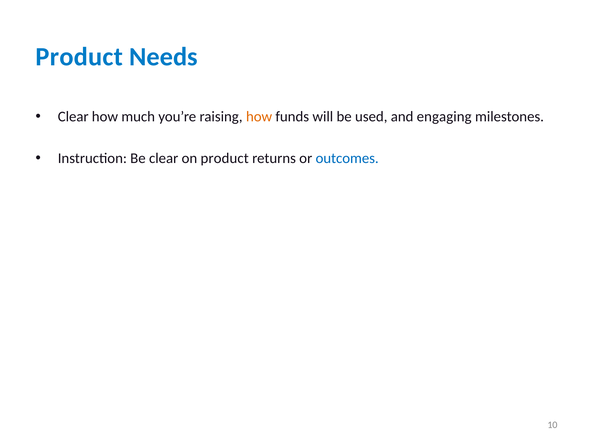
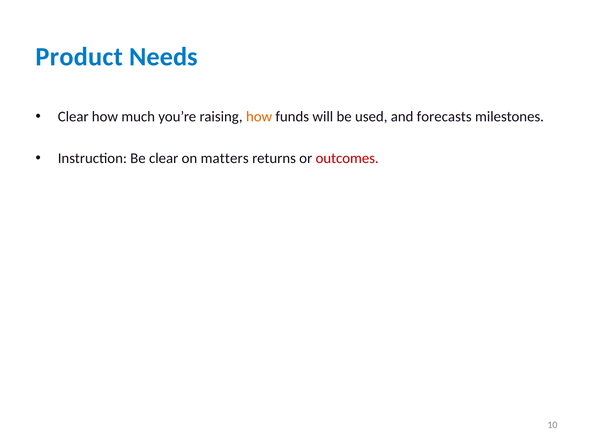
engaging: engaging -> forecasts
on product: product -> matters
outcomes colour: blue -> red
